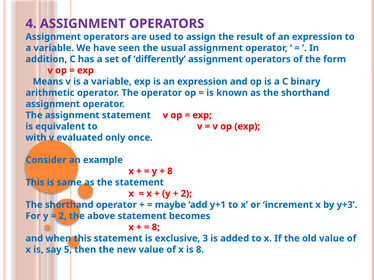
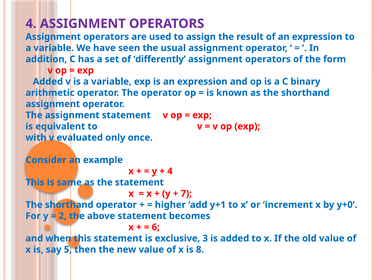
Means at (48, 82): Means -> Added
8 at (170, 171): 8 -> 4
2 at (186, 194): 2 -> 7
maybe: maybe -> higher
y+3: y+3 -> y+0
8 at (156, 228): 8 -> 6
